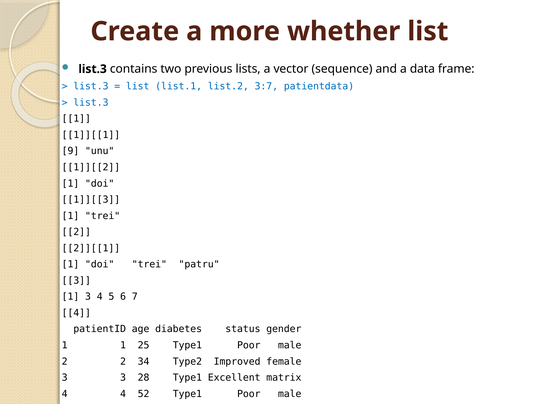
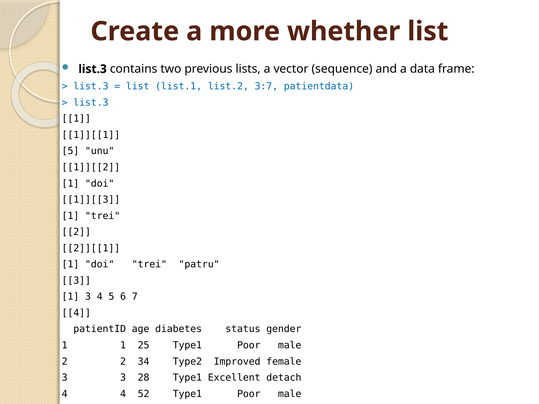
9 at (70, 151): 9 -> 5
matrix: matrix -> detach
